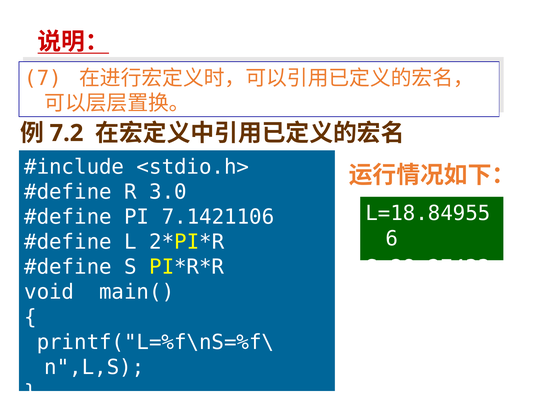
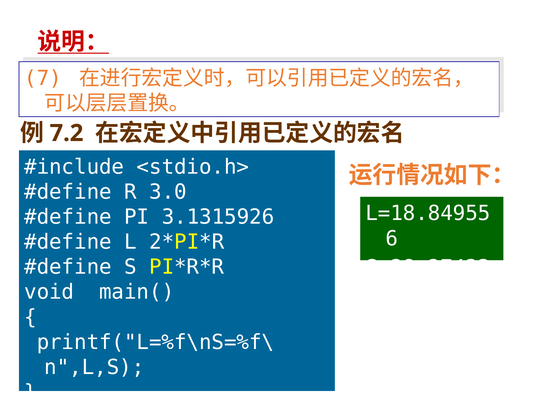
7.1421106: 7.1421106 -> 3.1315926
